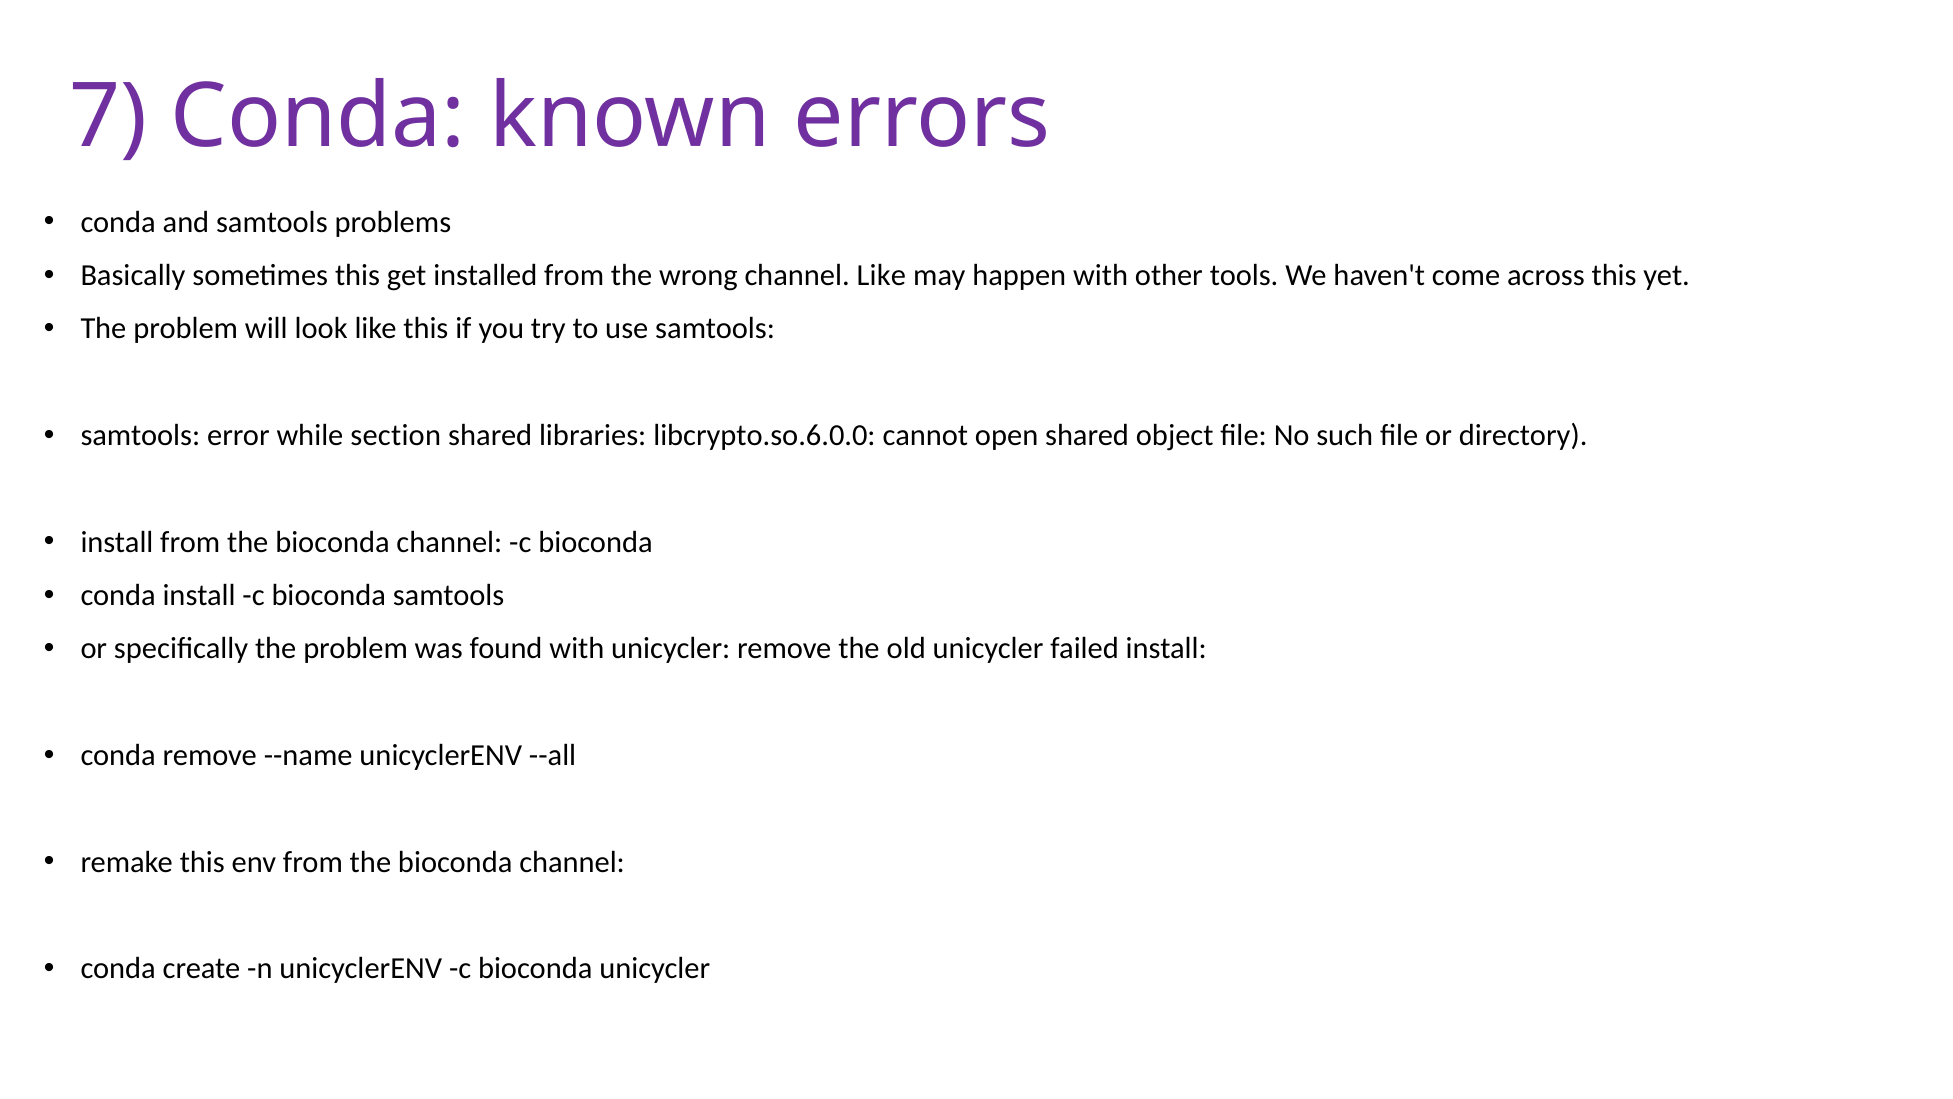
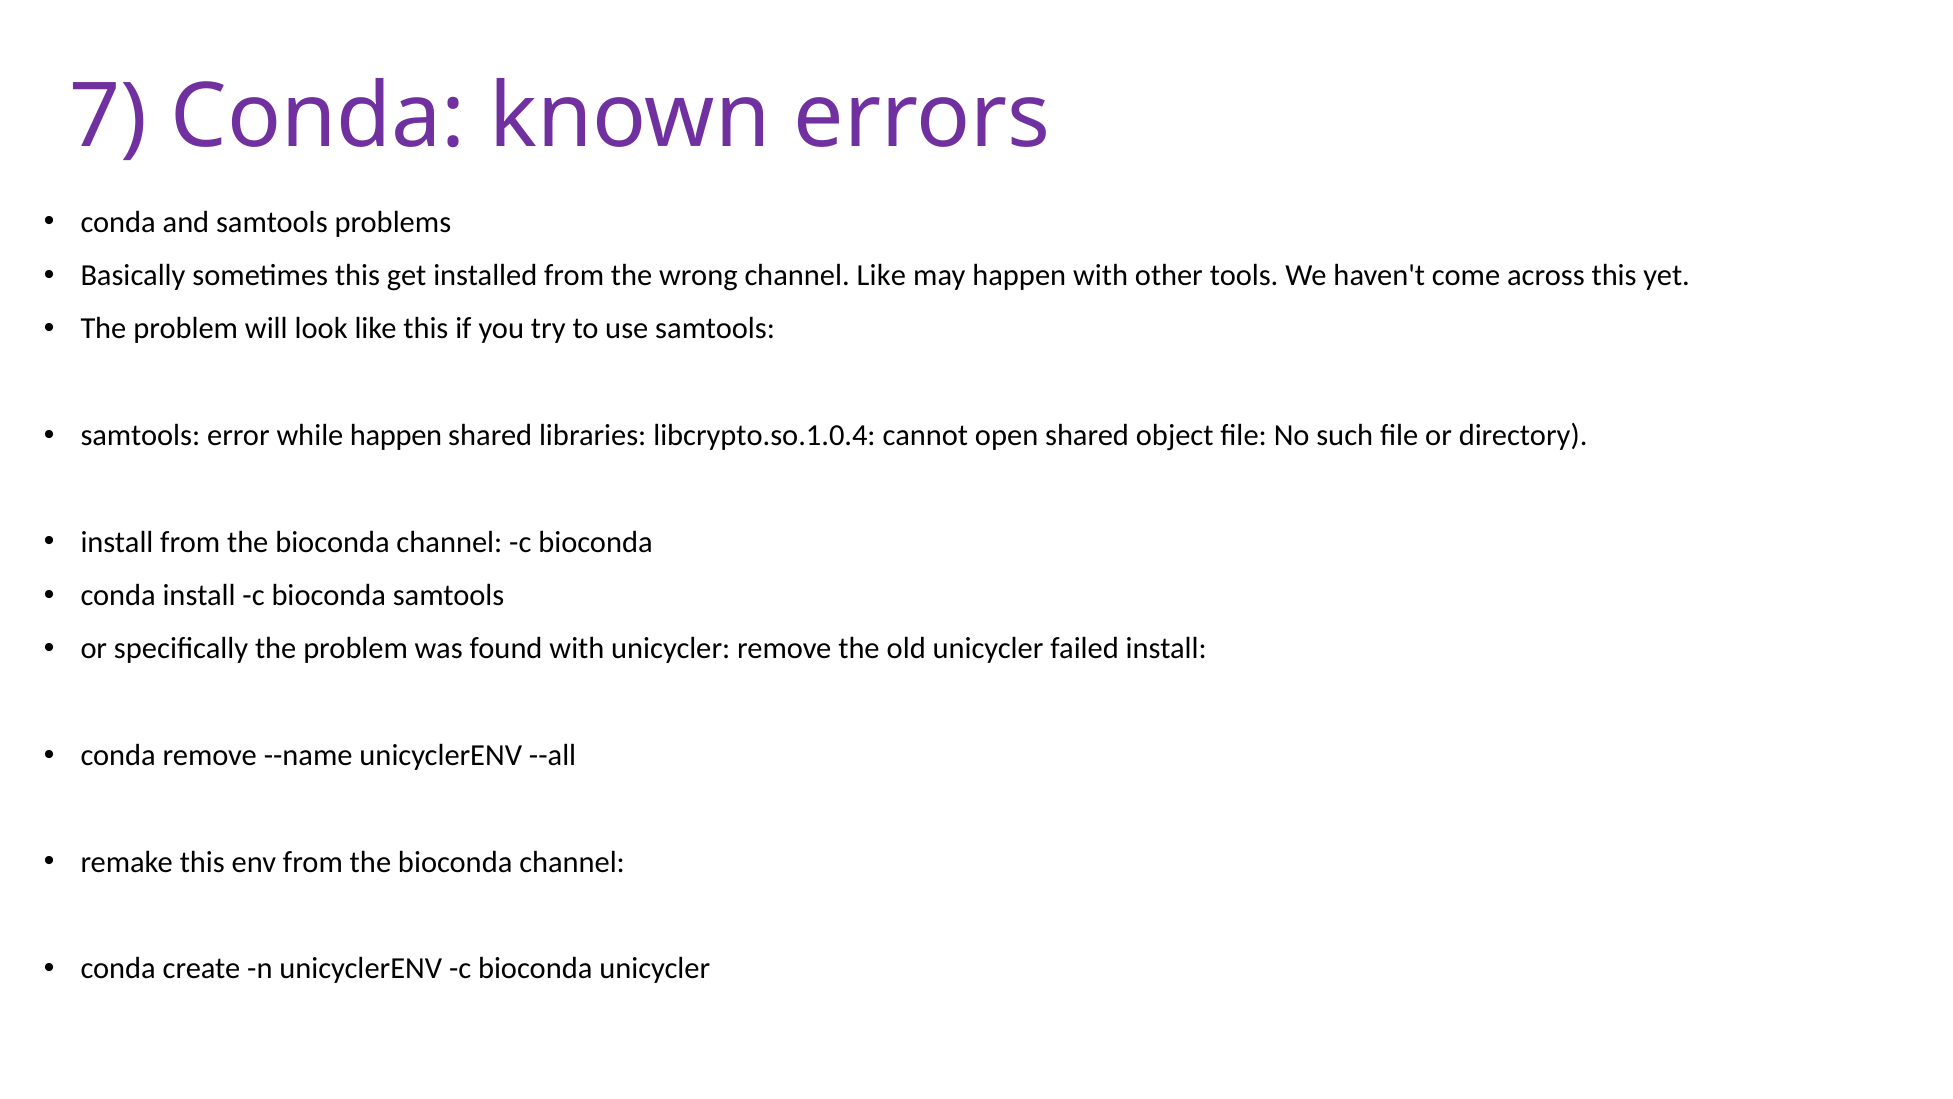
while section: section -> happen
libcrypto.so.6.0.0: libcrypto.so.6.0.0 -> libcrypto.so.1.0.4
